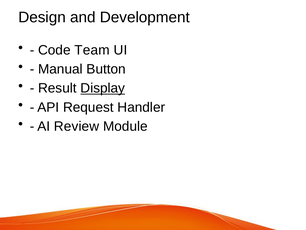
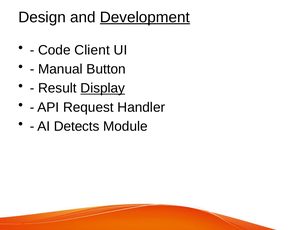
Development underline: none -> present
Team: Team -> Client
Review: Review -> Detects
